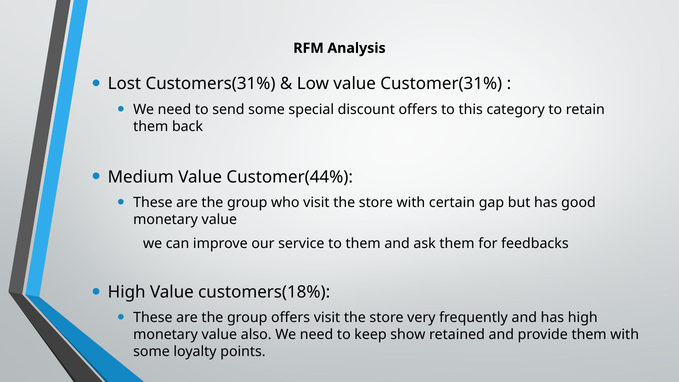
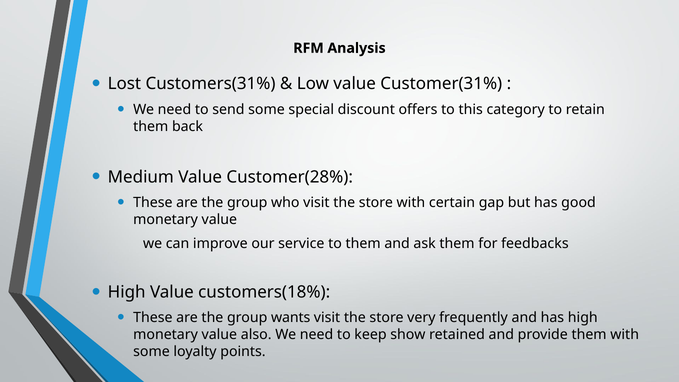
Customer(44%: Customer(44% -> Customer(28%
group offers: offers -> wants
